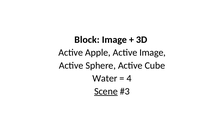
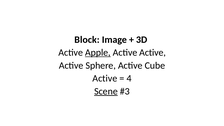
Apple underline: none -> present
Image at (153, 53): Image -> Active
Water at (105, 78): Water -> Active
